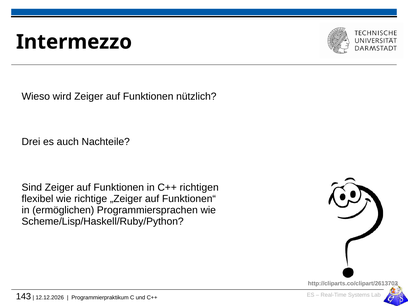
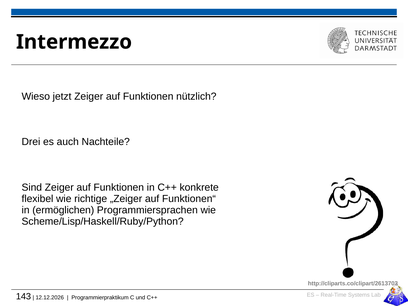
wird: wird -> jetzt
richtigen: richtigen -> konkrete
